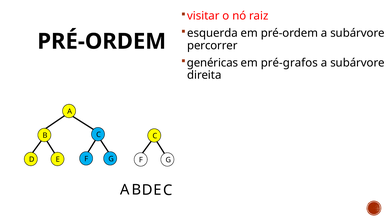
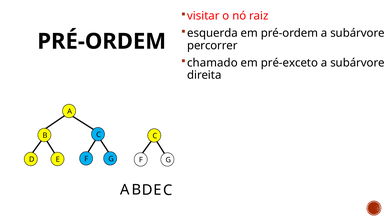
genéricas: genéricas -> chamado
pré-grafos: pré-grafos -> pré-exceto
